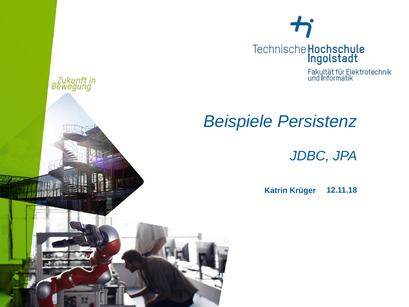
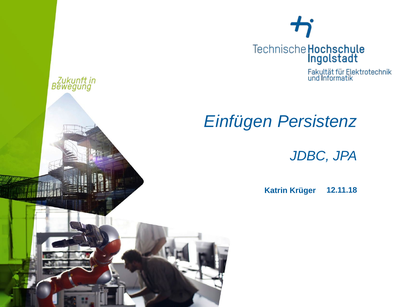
Beispiele: Beispiele -> Einfügen
